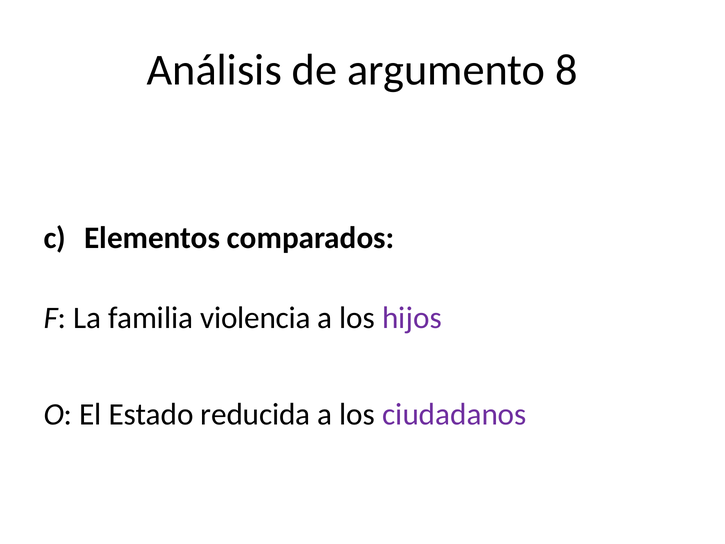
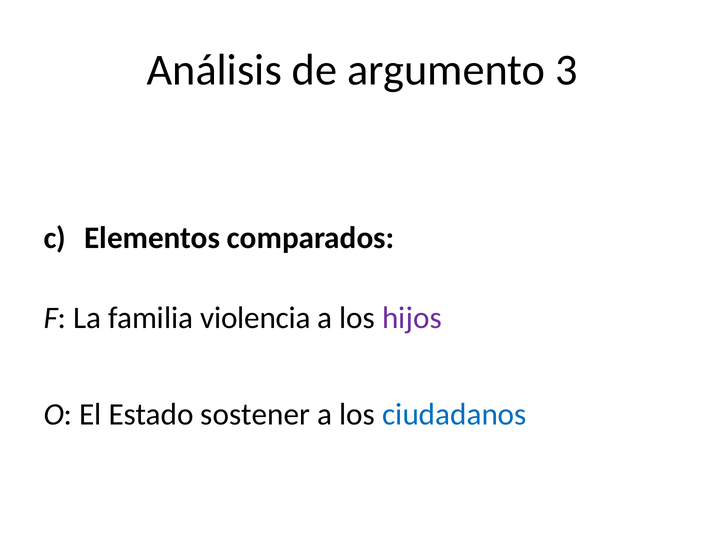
8: 8 -> 3
reducida: reducida -> sostener
ciudadanos colour: purple -> blue
